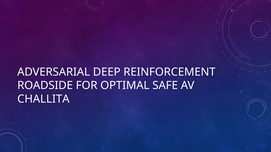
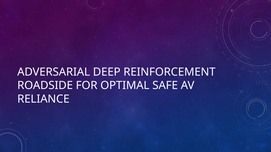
CHALLITA: CHALLITA -> RELIANCE
